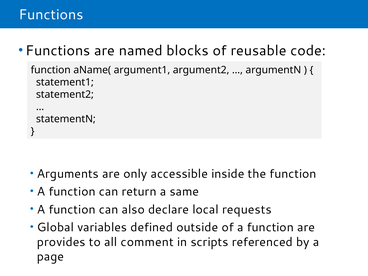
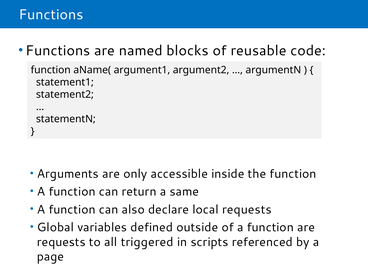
provides at (61, 242): provides -> requests
comment: comment -> triggered
